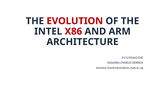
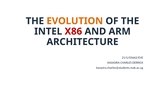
EVOLUTION colour: red -> orange
